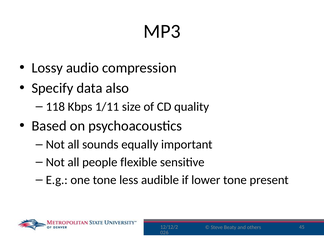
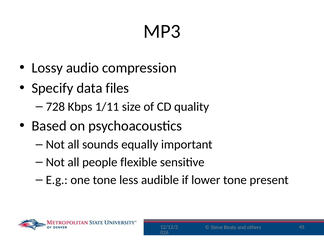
also: also -> files
118: 118 -> 728
